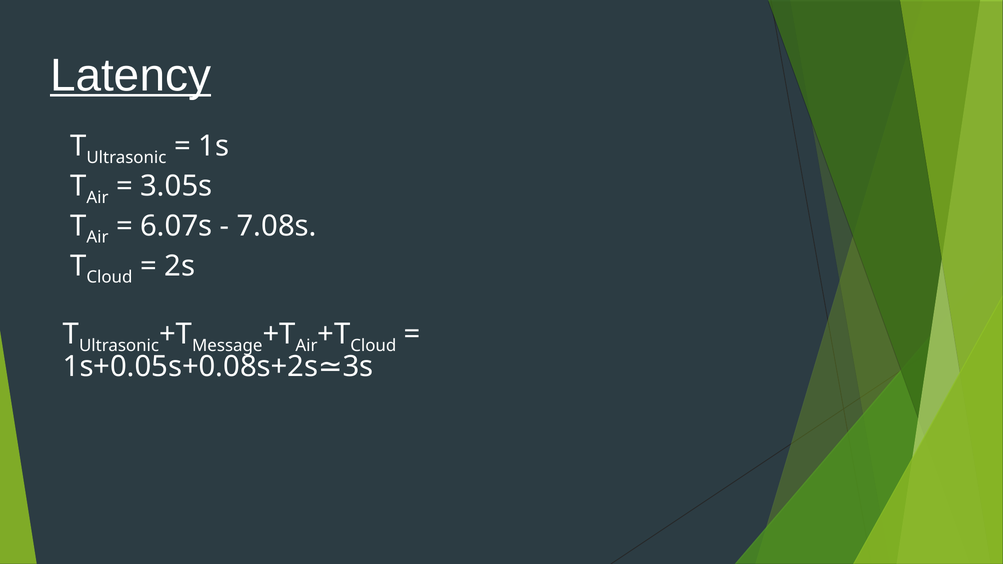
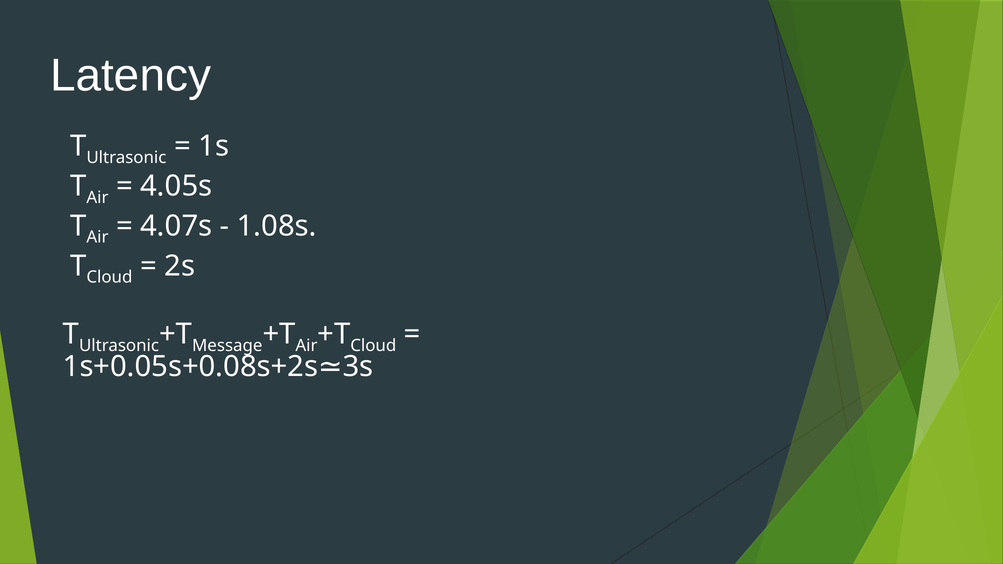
Latency underline: present -> none
3.05s: 3.05s -> 4.05s
6.07s: 6.07s -> 4.07s
7.08s: 7.08s -> 1.08s
